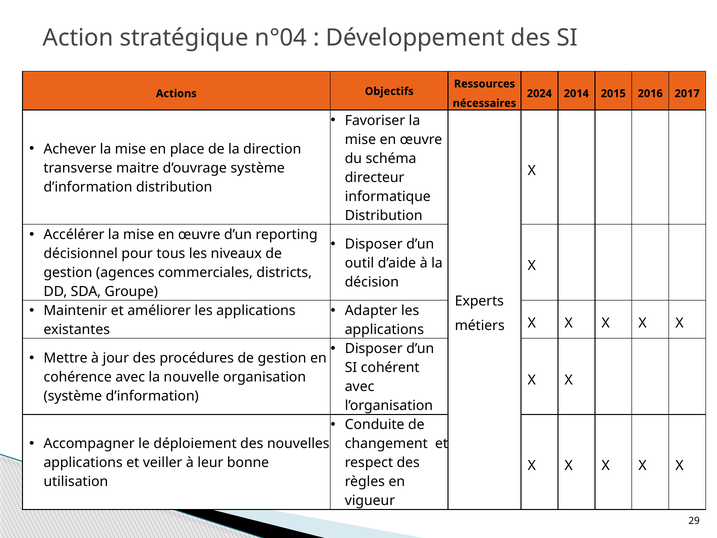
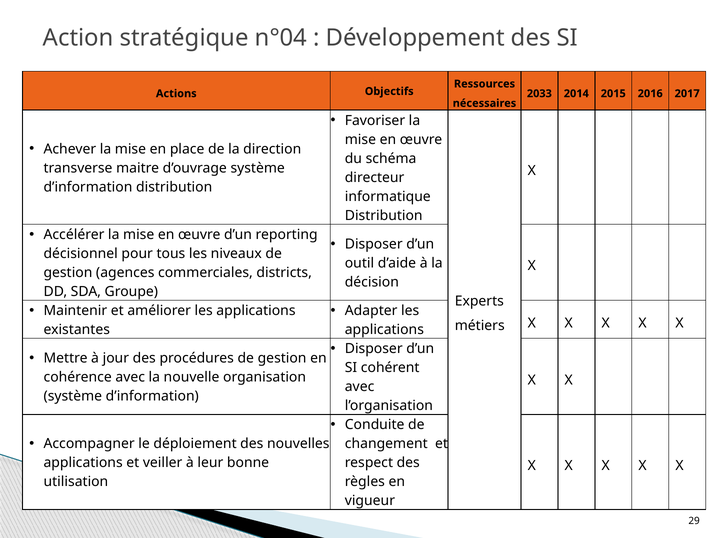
2024: 2024 -> 2033
